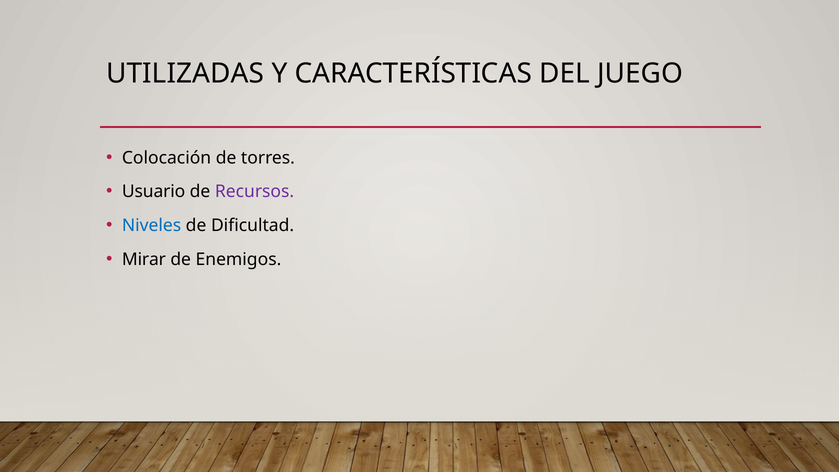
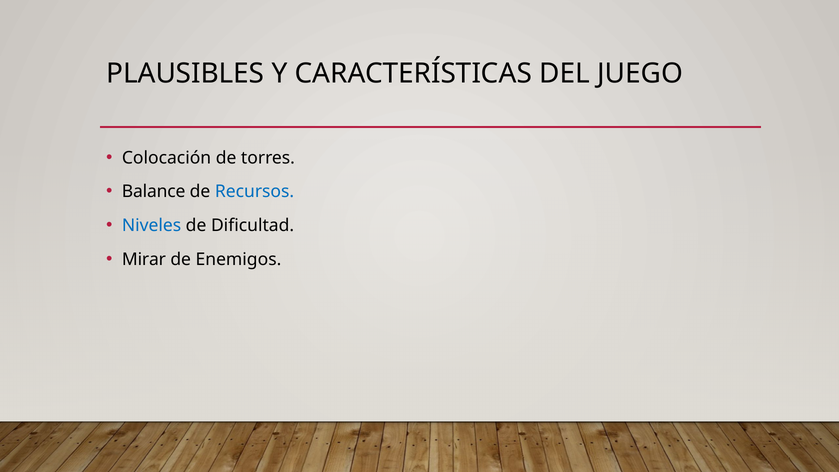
UTILIZADAS: UTILIZADAS -> PLAUSIBLES
Usuario: Usuario -> Balance
Recursos colour: purple -> blue
